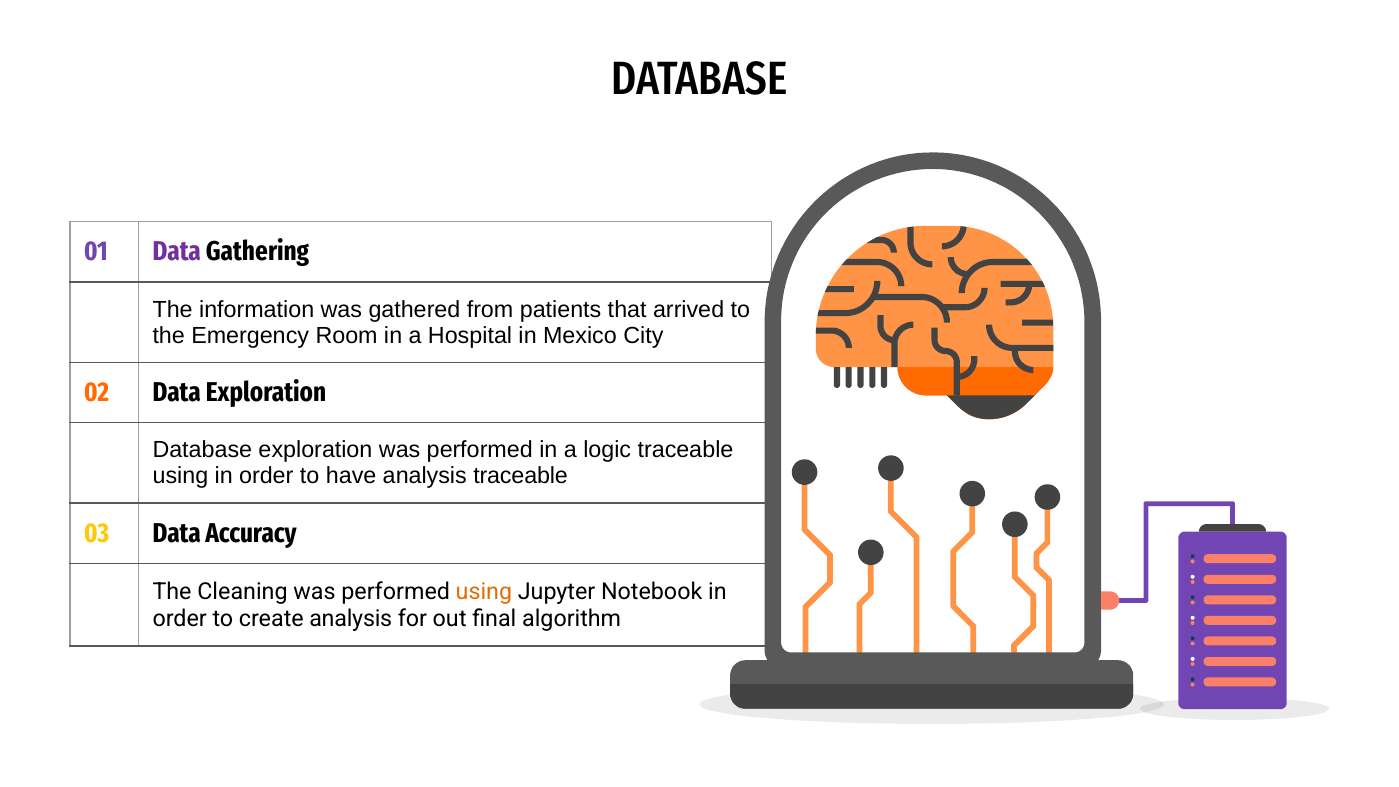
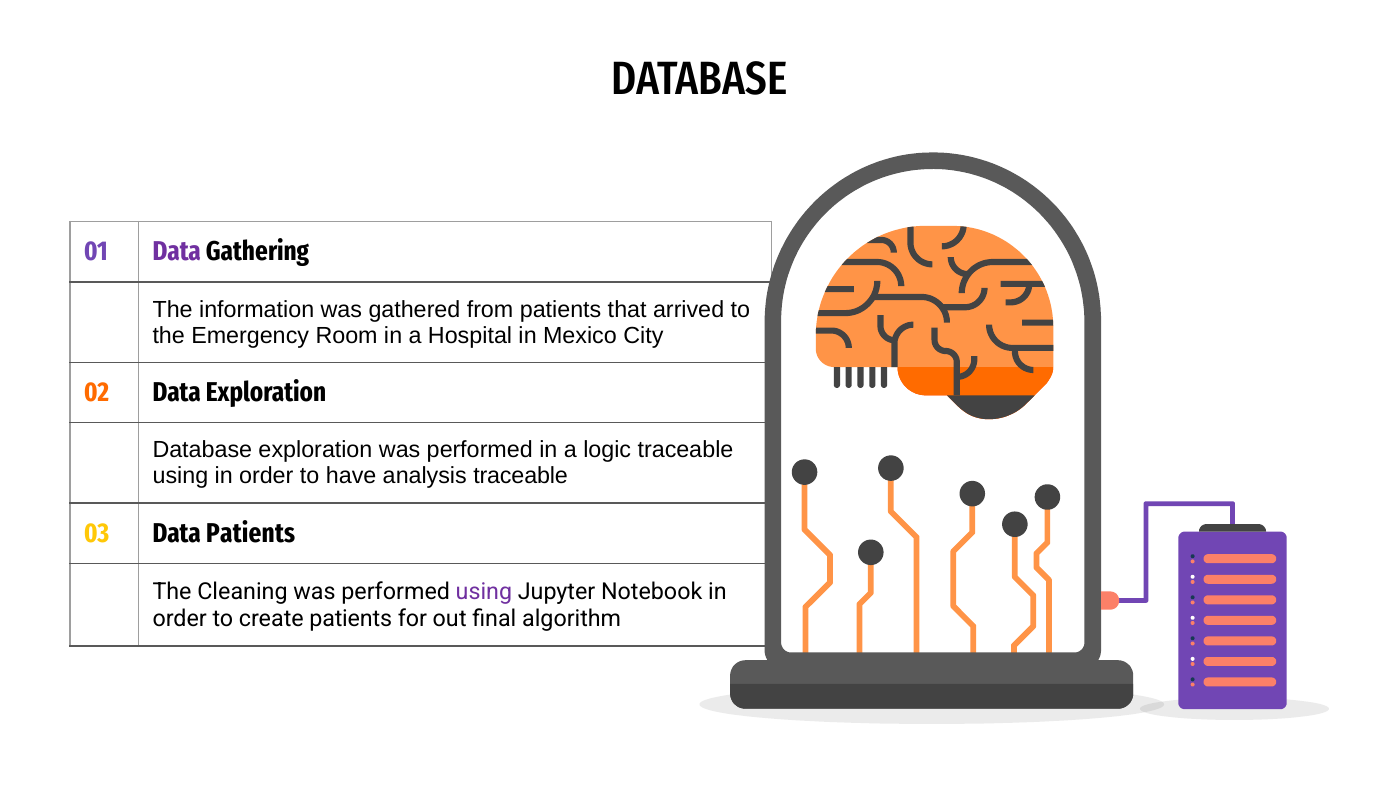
Data Accuracy: Accuracy -> Patients
using at (484, 591) colour: orange -> purple
create analysis: analysis -> patients
